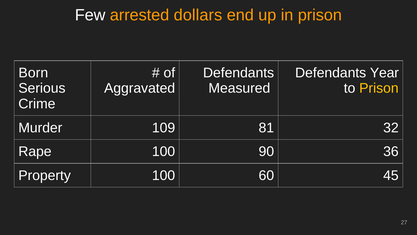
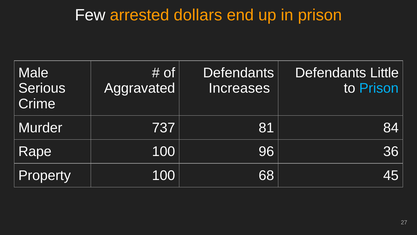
Born: Born -> Male
Year: Year -> Little
Measured: Measured -> Increases
Prison at (379, 88) colour: yellow -> light blue
109: 109 -> 737
32: 32 -> 84
90: 90 -> 96
60: 60 -> 68
